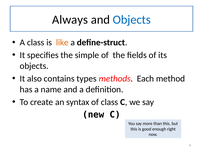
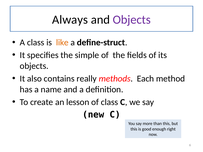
Objects at (132, 20) colour: blue -> purple
types: types -> really
syntax: syntax -> lesson
